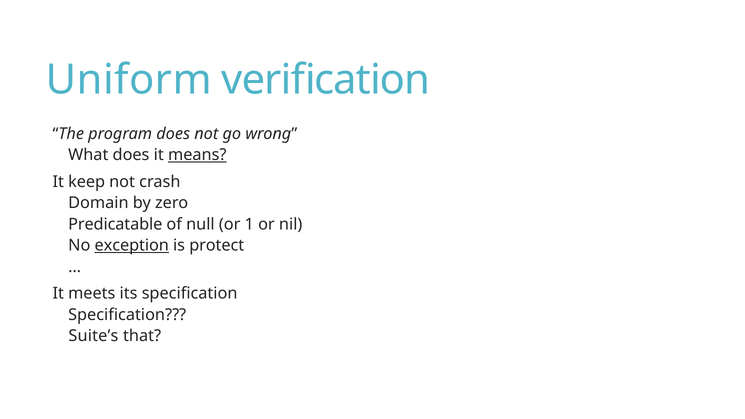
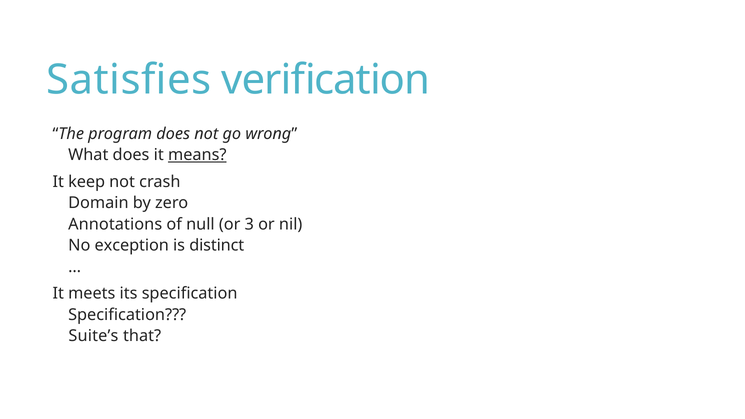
Uniform: Uniform -> Satisfies
Predicatable: Predicatable -> Annotations
1: 1 -> 3
exception underline: present -> none
protect: protect -> distinct
